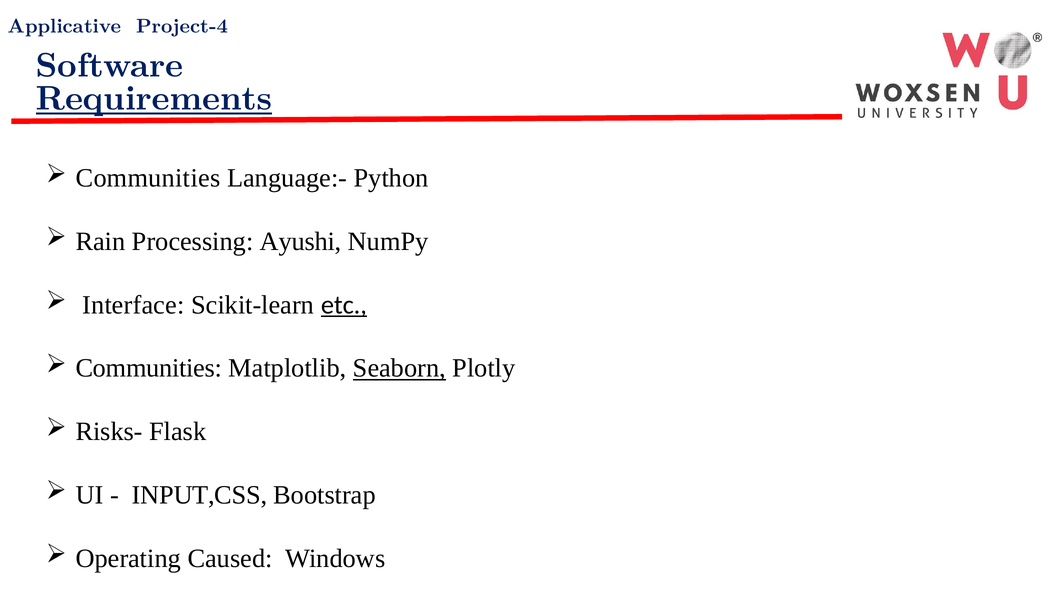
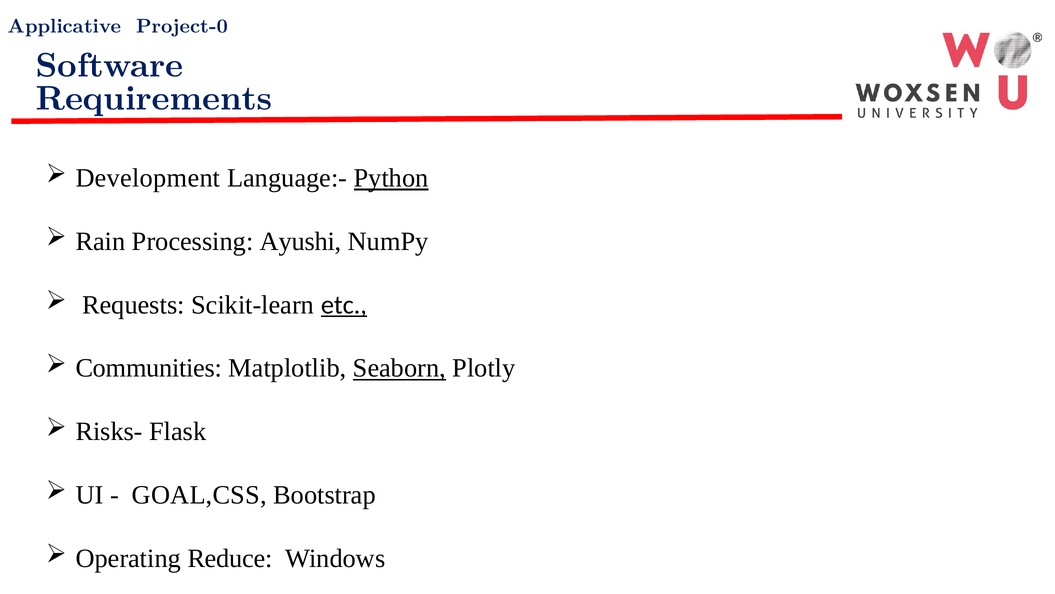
Project-4: Project-4 -> Project-0
Requirements underline: present -> none
Communities at (148, 178): Communities -> Development
Python underline: none -> present
Interface: Interface -> Requests
INPUT,CSS: INPUT,CSS -> GOAL,CSS
Caused: Caused -> Reduce
